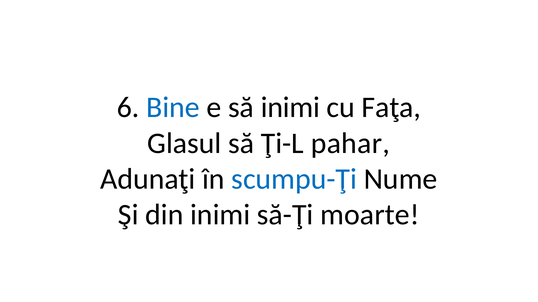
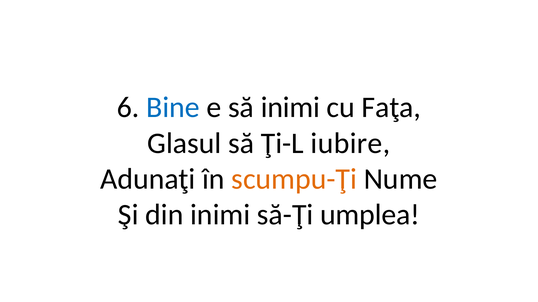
pahar: pahar -> iubire
scumpu-Ţi colour: blue -> orange
moarte: moarte -> umplea
